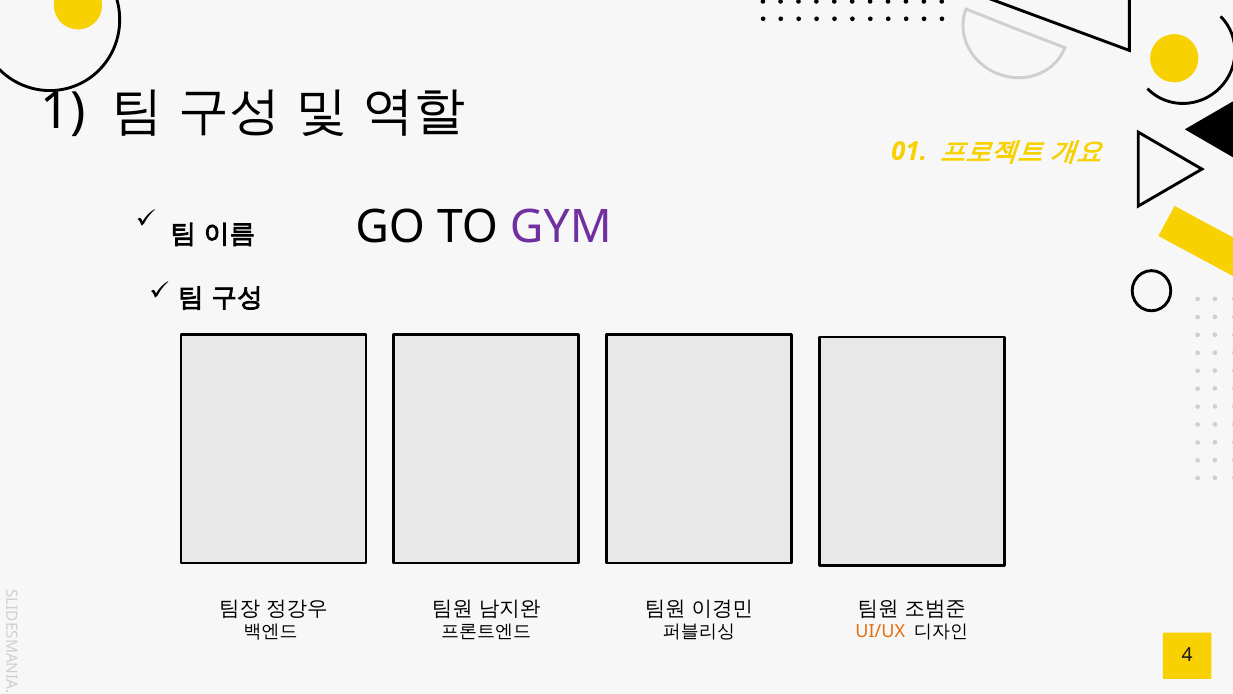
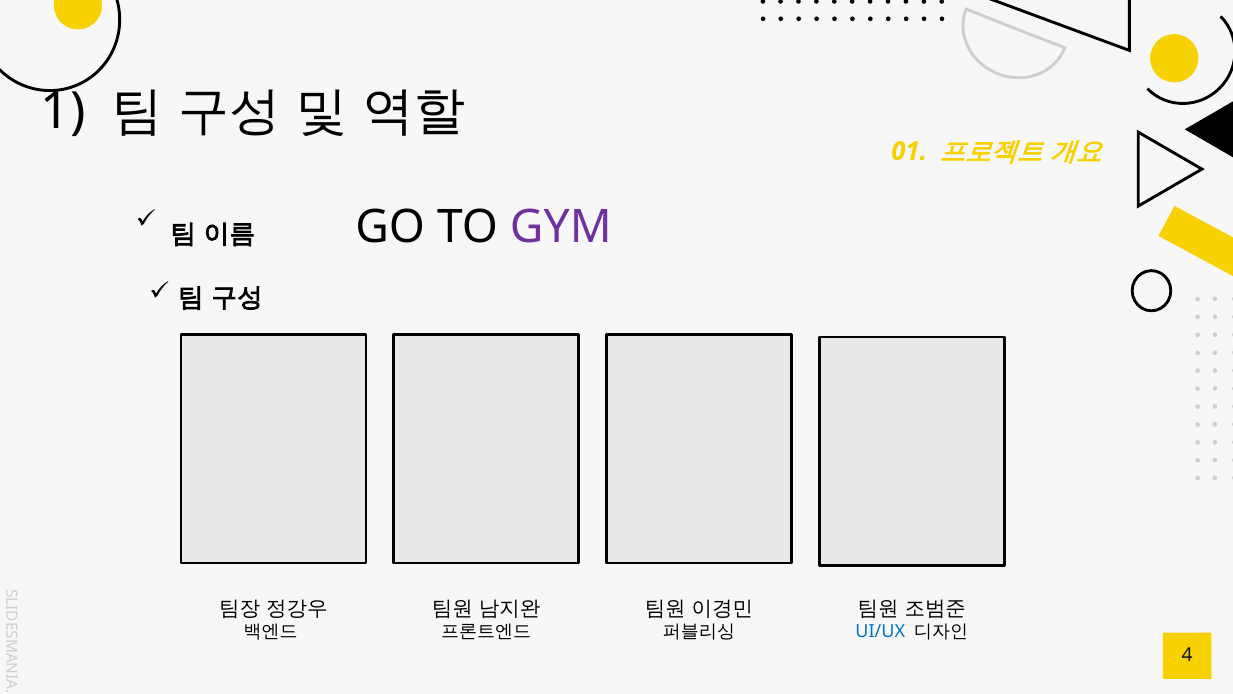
UI/UX colour: orange -> blue
